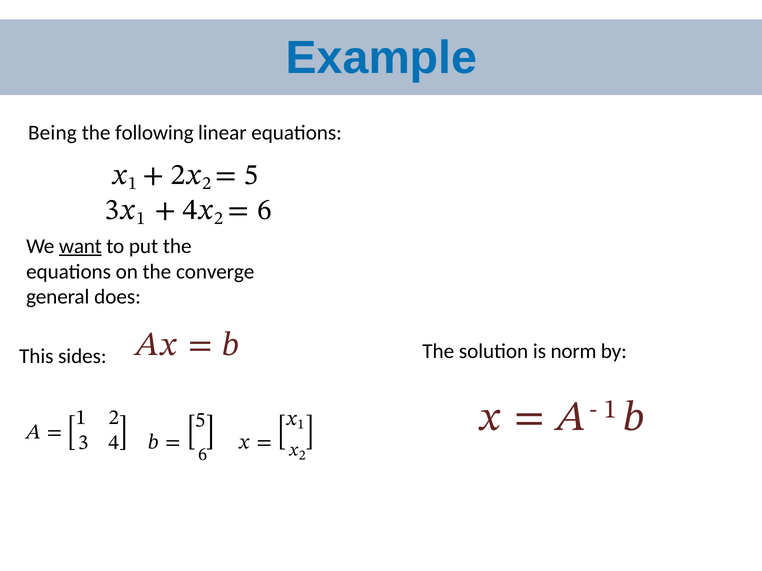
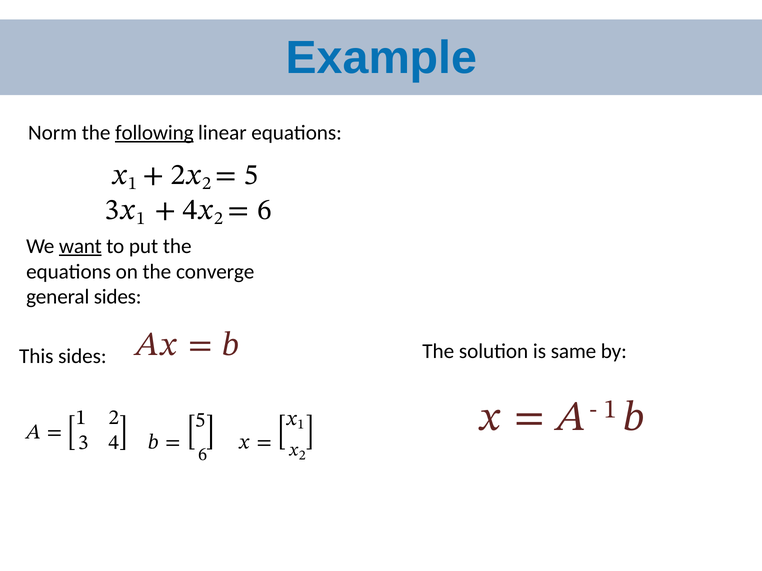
Being: Being -> Norm
following underline: none -> present
general does: does -> sides
norm: norm -> same
